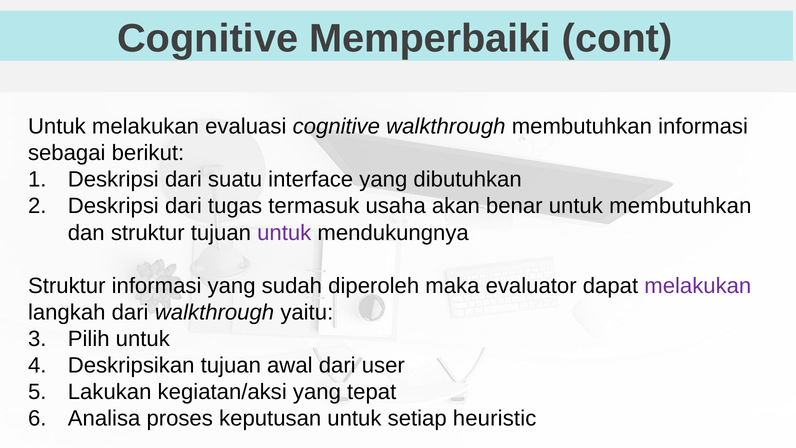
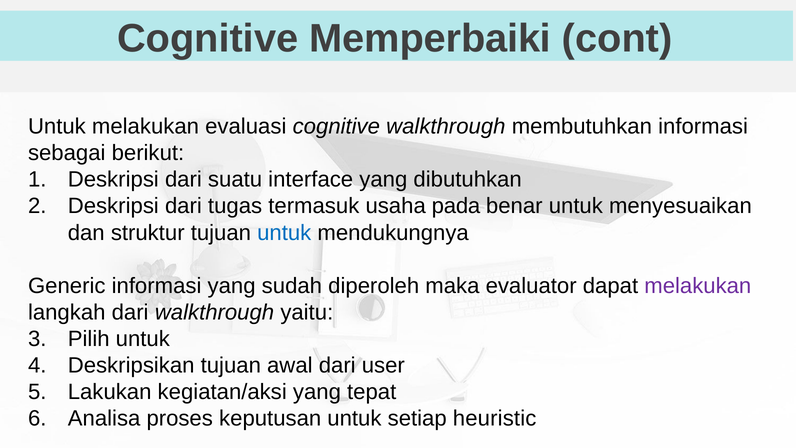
akan: akan -> pada
untuk membutuhkan: membutuhkan -> menyesuaikan
untuk at (284, 233) colour: purple -> blue
Struktur at (67, 286): Struktur -> Generic
